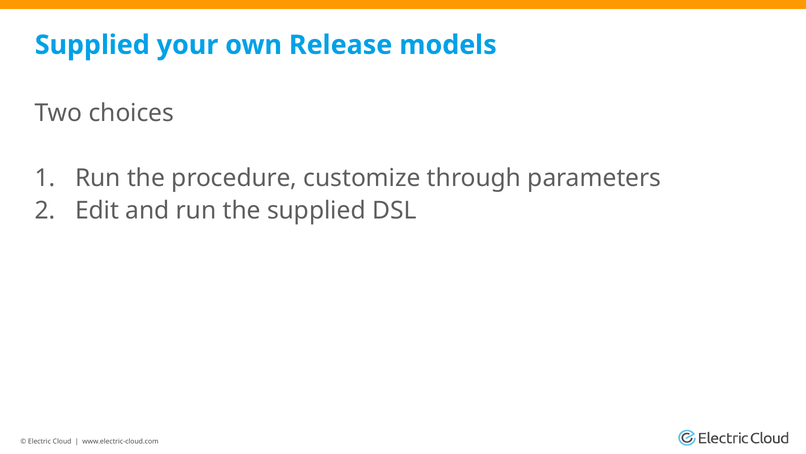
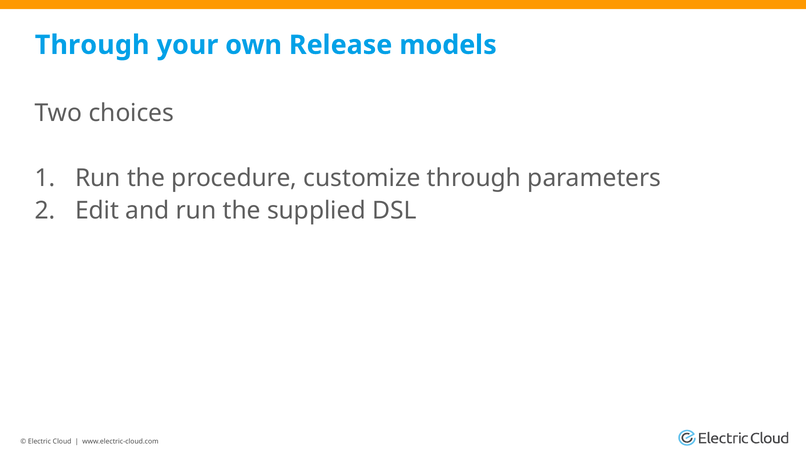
Supplied at (92, 45): Supplied -> Through
